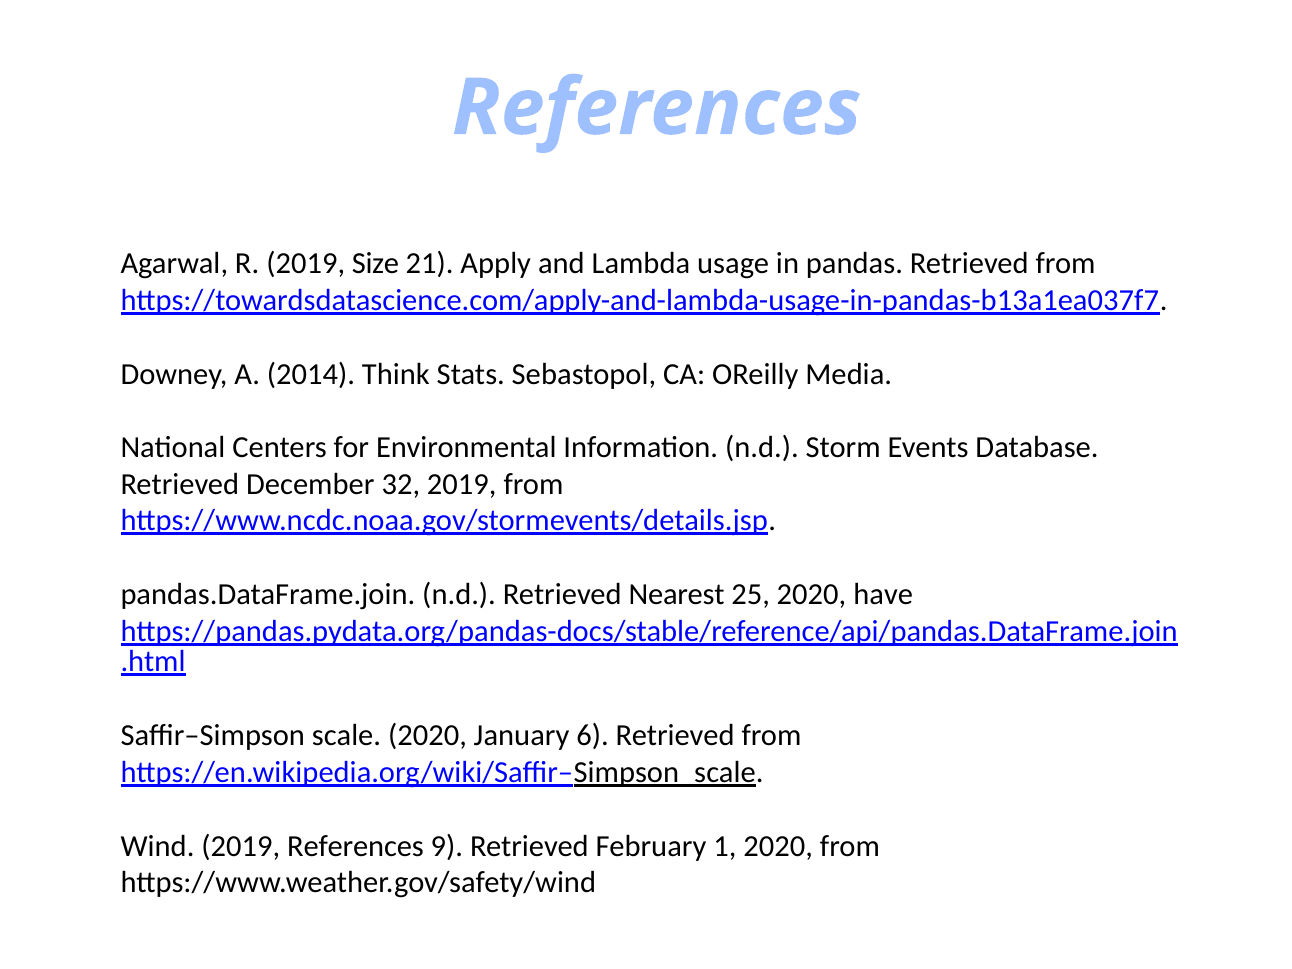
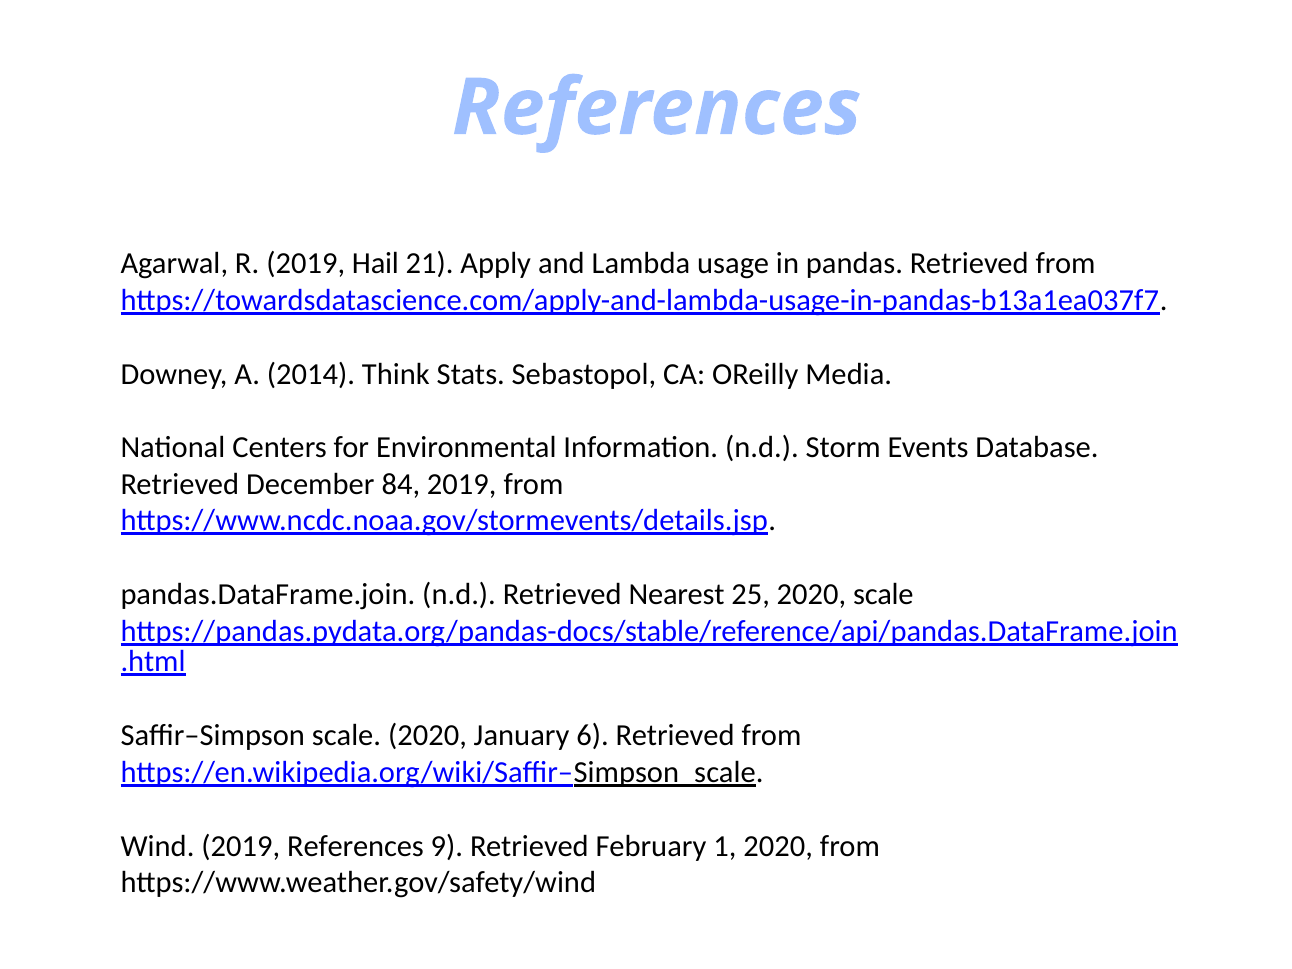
Size: Size -> Hail
32: 32 -> 84
2020 have: have -> scale
